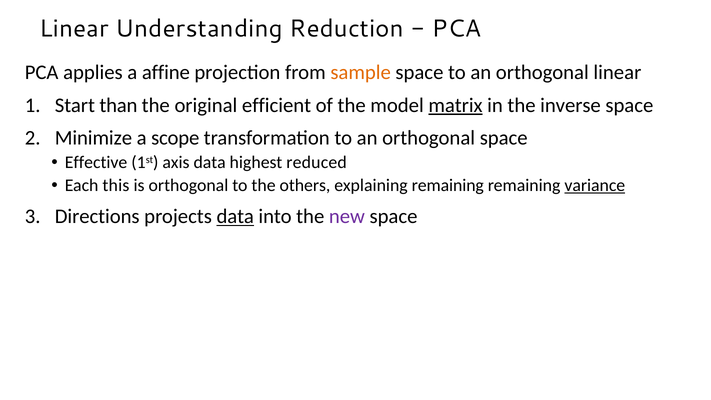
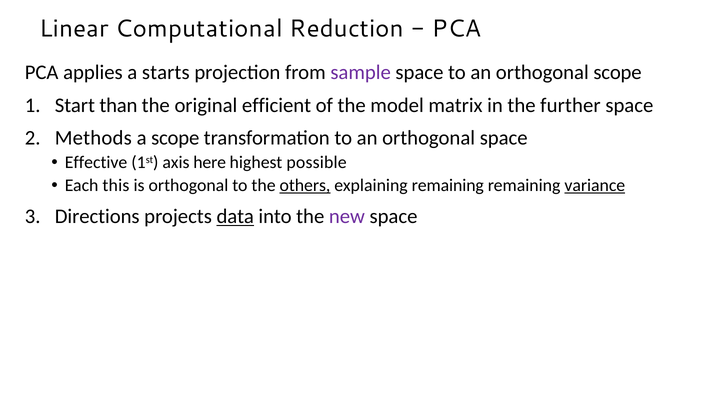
Understanding: Understanding -> Computational
affine: affine -> starts
sample colour: orange -> purple
orthogonal linear: linear -> scope
matrix underline: present -> none
inverse: inverse -> further
Minimize: Minimize -> Methods
axis data: data -> here
reduced: reduced -> possible
others underline: none -> present
